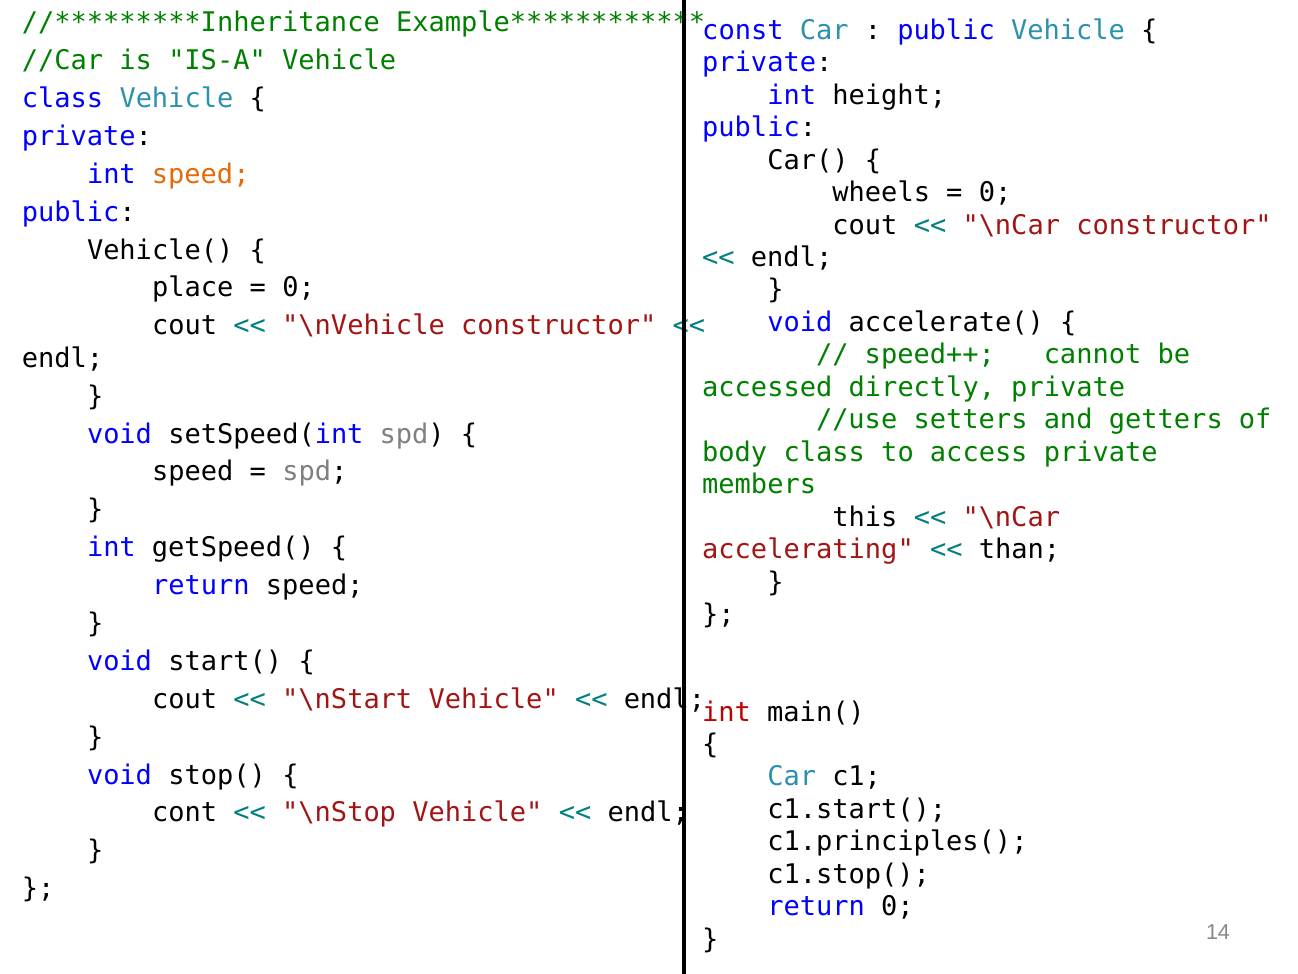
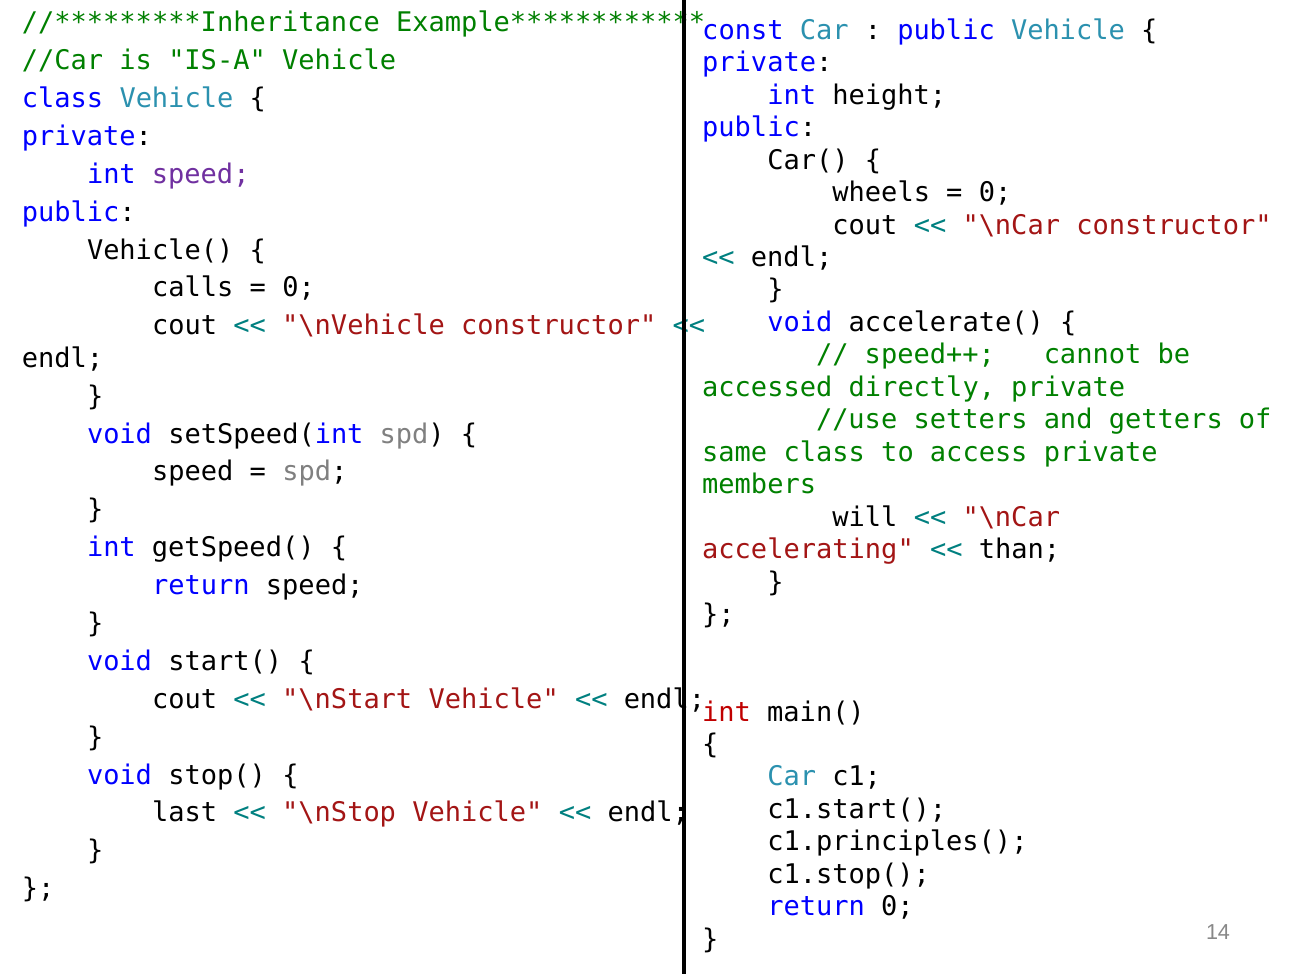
speed at (201, 174) colour: orange -> purple
place: place -> calls
body: body -> same
this: this -> will
cont: cont -> last
